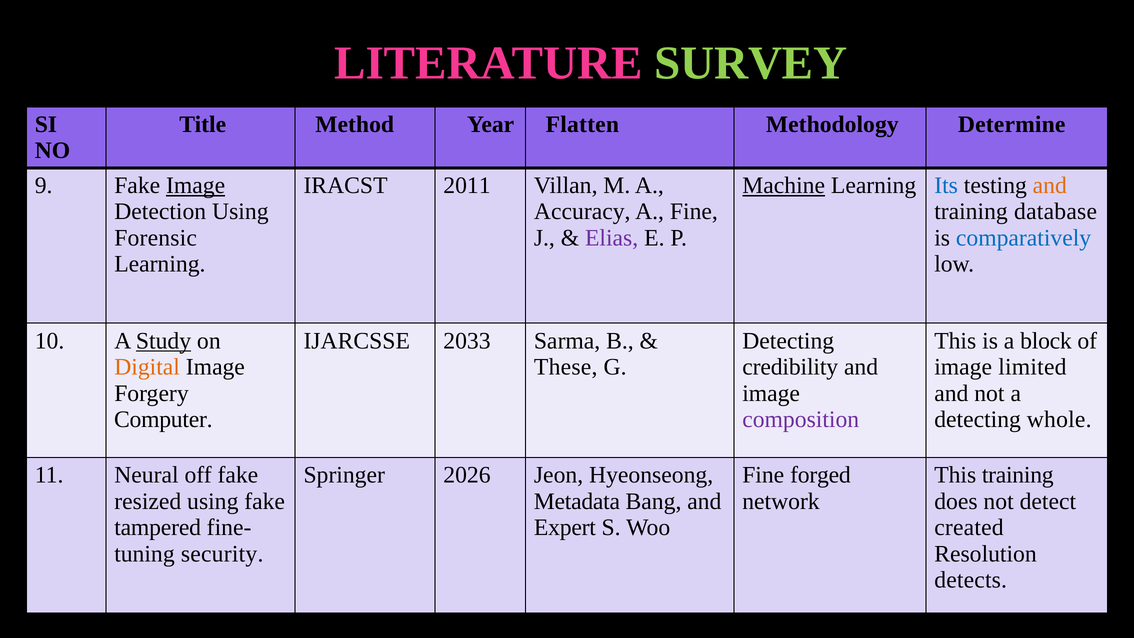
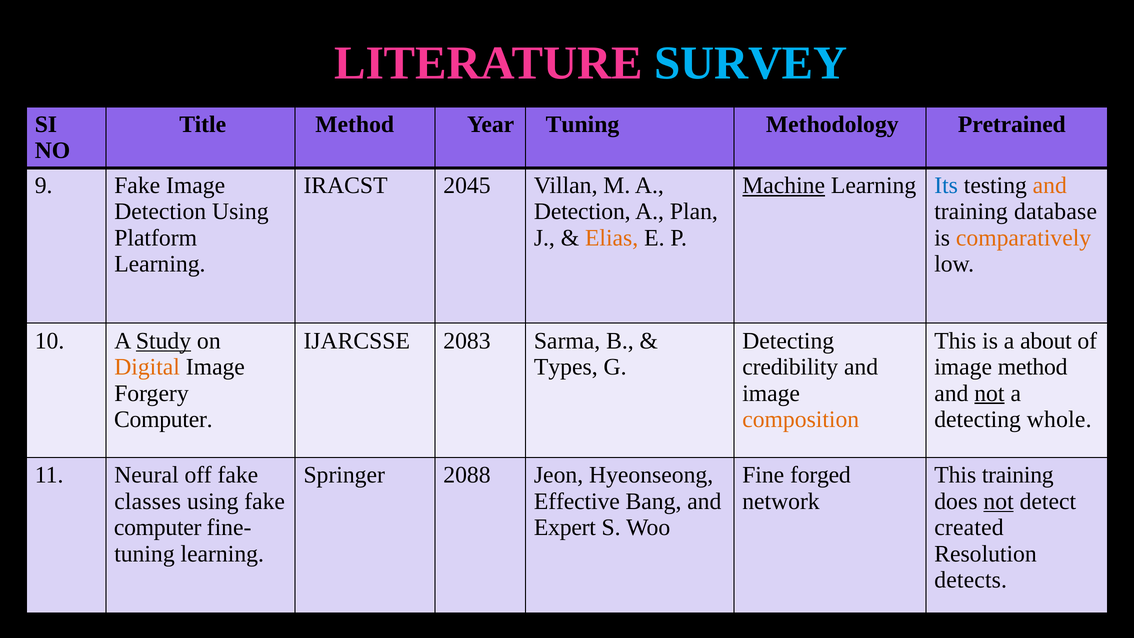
SURVEY colour: light green -> light blue
Year Flatten: Flatten -> Tuning
Determine: Determine -> Pretrained
Image at (196, 185) underline: present -> none
2011: 2011 -> 2045
Accuracy at (582, 212): Accuracy -> Detection
A Fine: Fine -> Plan
Forensic: Forensic -> Platform
Elias colour: purple -> orange
comparatively colour: blue -> orange
2033: 2033 -> 2083
block: block -> about
These: These -> Types
image limited: limited -> method
not at (989, 393) underline: none -> present
composition colour: purple -> orange
2026: 2026 -> 2088
resized: resized -> classes
Metadata: Metadata -> Effective
not at (999, 501) underline: none -> present
tampered at (158, 527): tampered -> computer
tuning security: security -> learning
